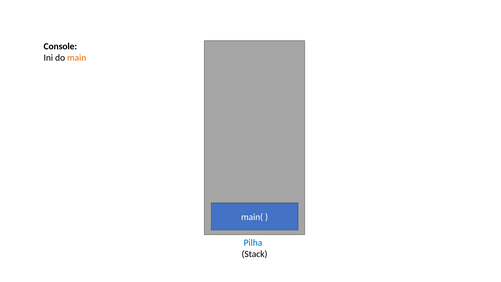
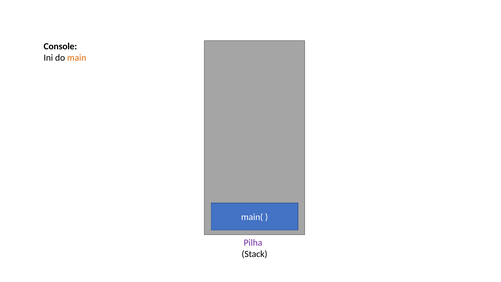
Pilha colour: blue -> purple
